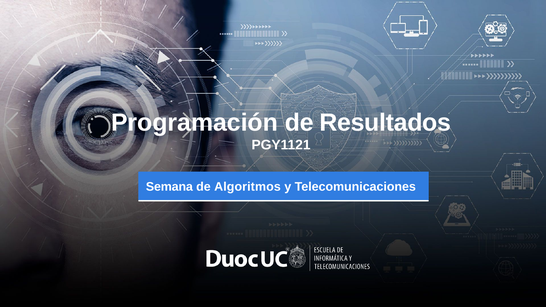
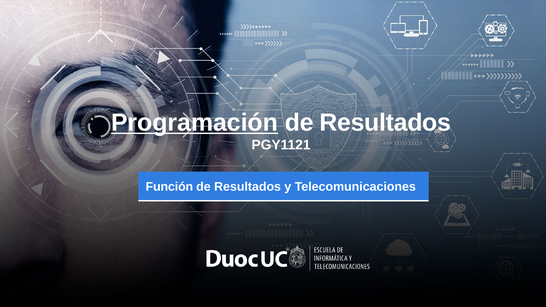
Programación underline: none -> present
Semana: Semana -> Función
Algoritmos at (247, 187): Algoritmos -> Resultados
